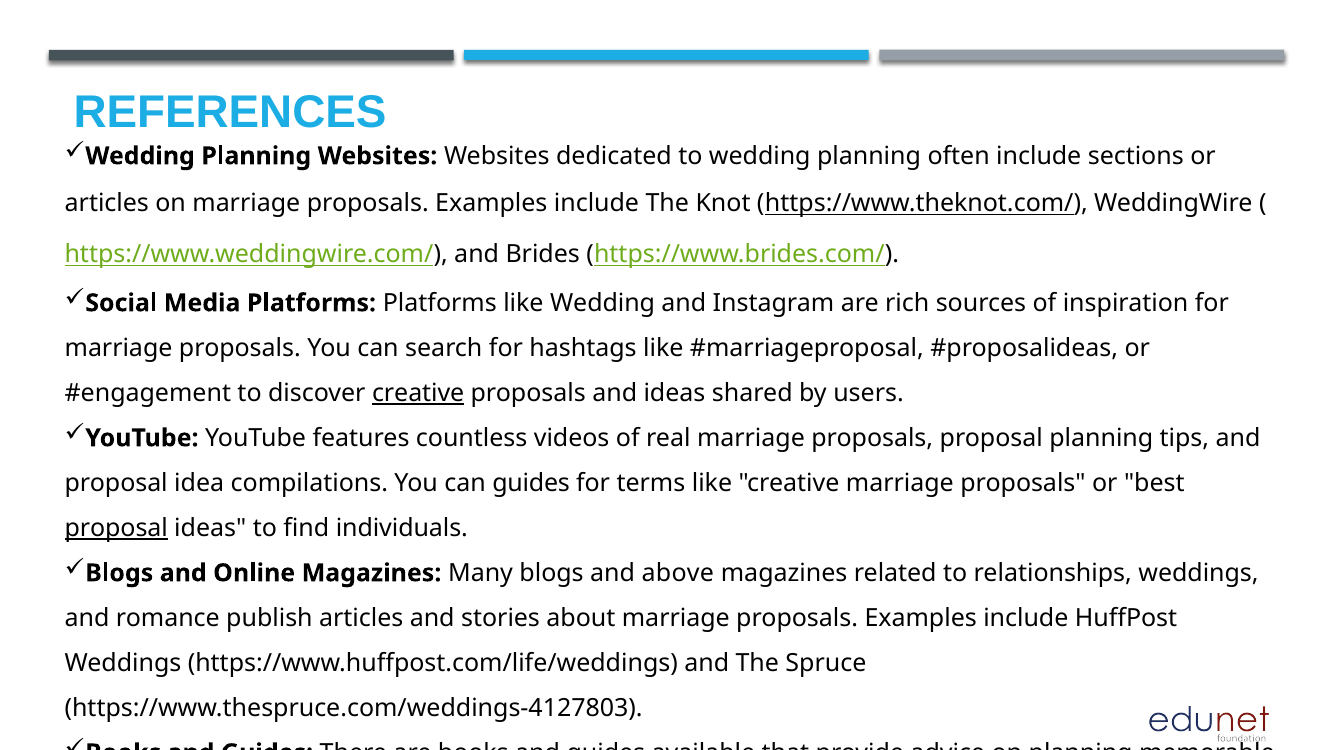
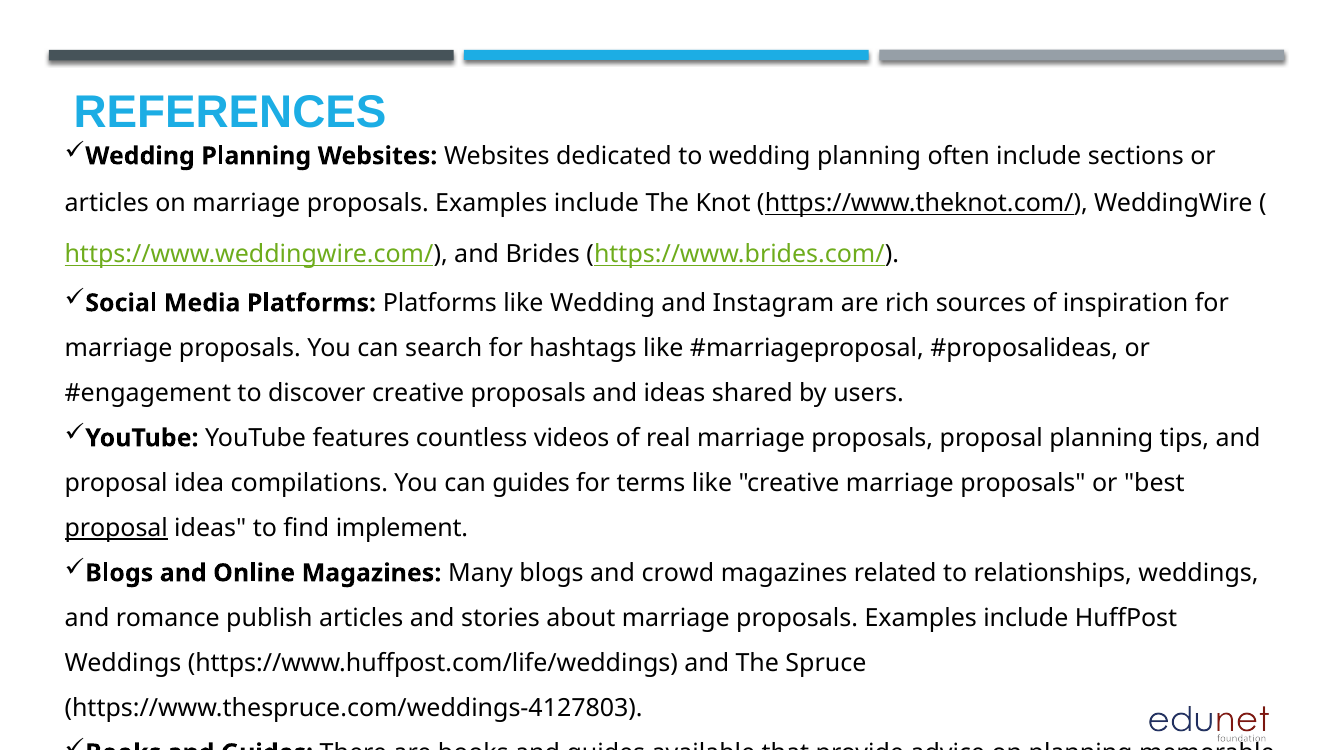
creative at (418, 393) underline: present -> none
individuals: individuals -> implement
above: above -> crowd
